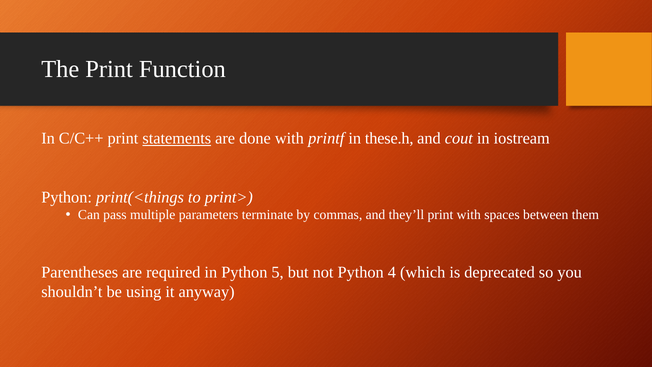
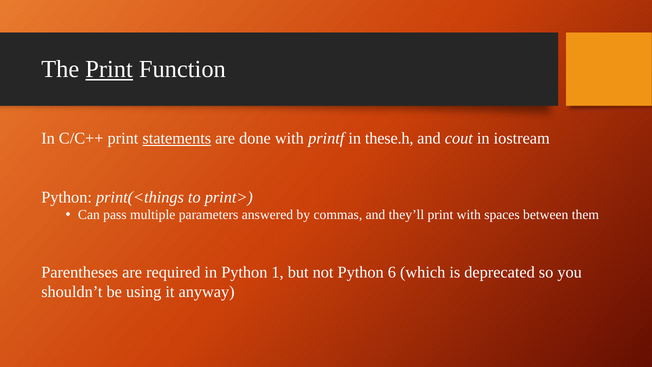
Print at (109, 69) underline: none -> present
terminate: terminate -> answered
5: 5 -> 1
4: 4 -> 6
